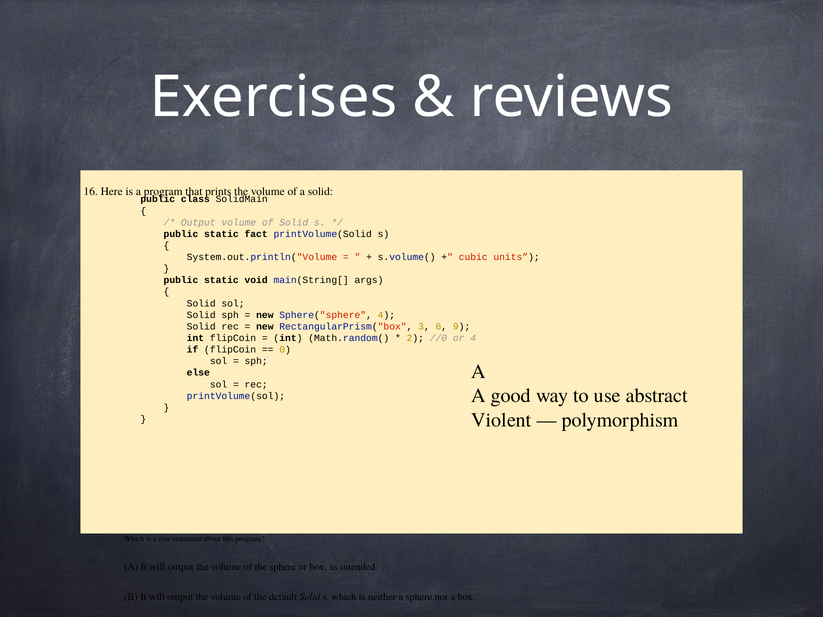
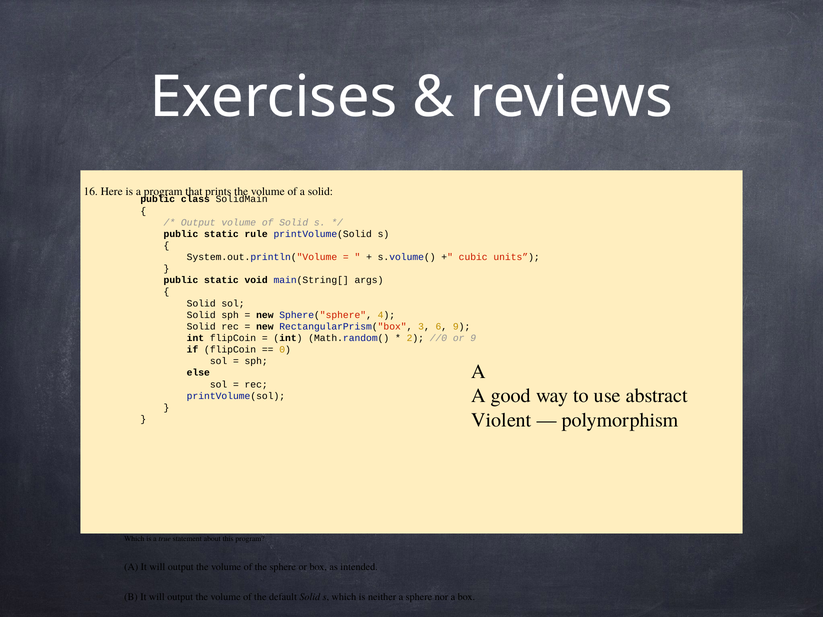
fact: fact -> rule
or 4: 4 -> 9
